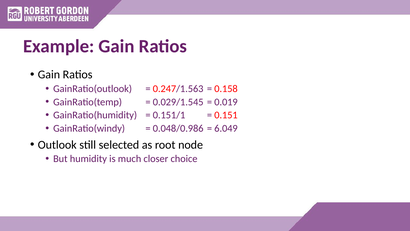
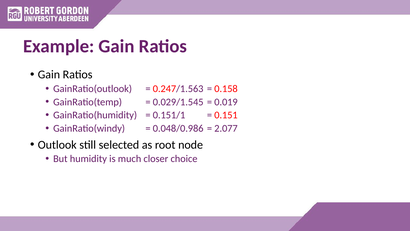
6.049: 6.049 -> 2.077
